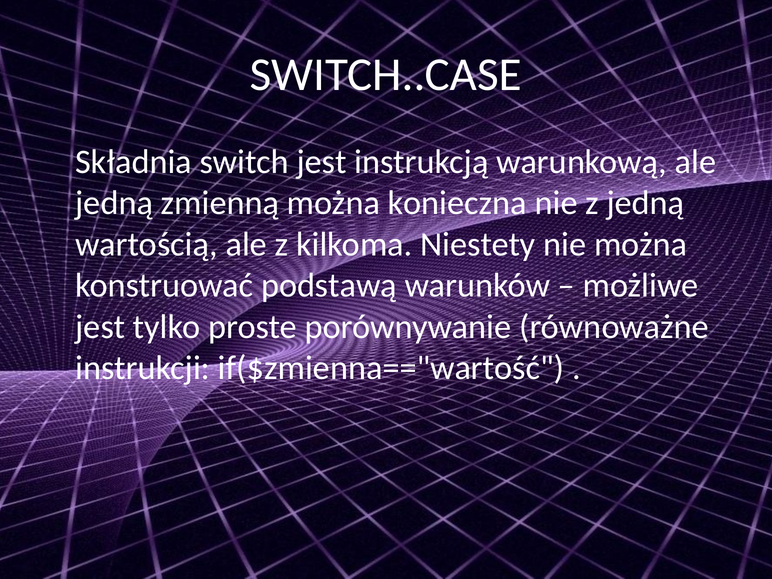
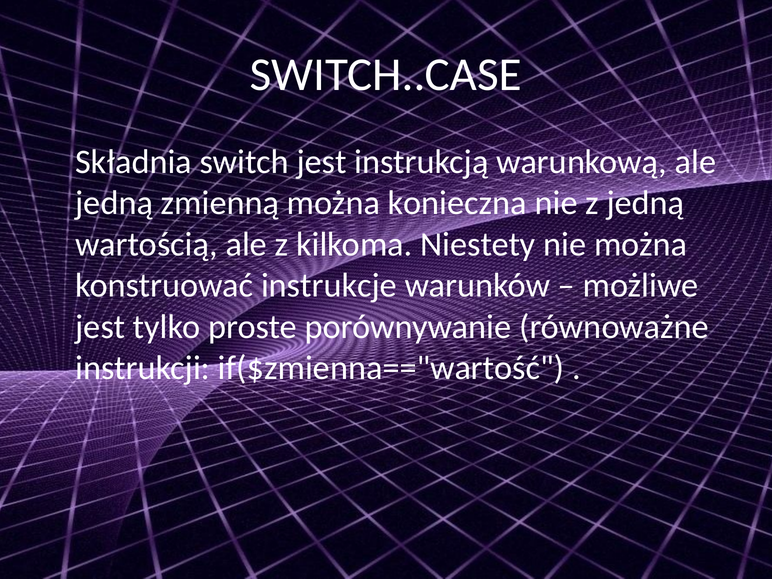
podstawą: podstawą -> instrukcje
